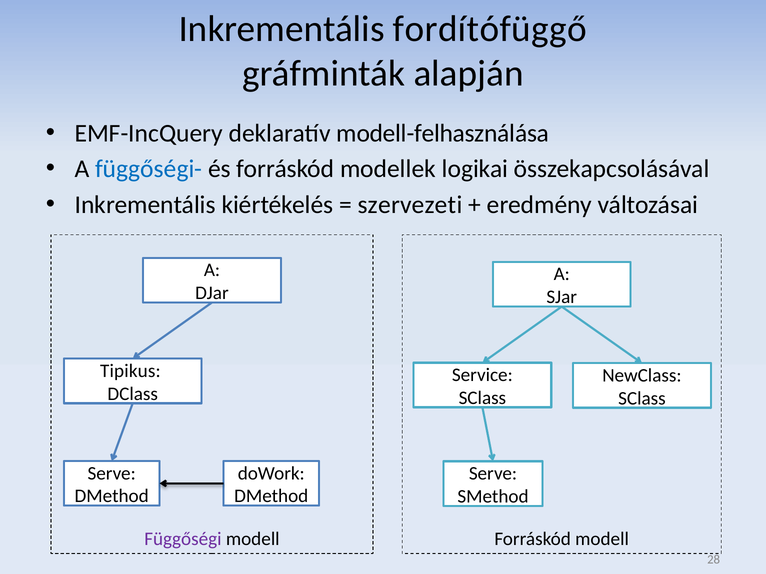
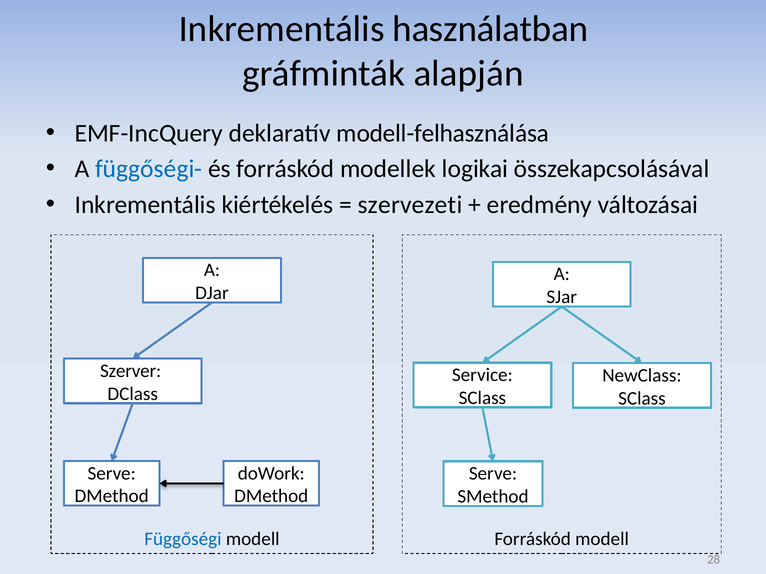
fordítófüggő: fordítófüggő -> használatban
Tipikus: Tipikus -> Szerver
Függőségi colour: purple -> blue
